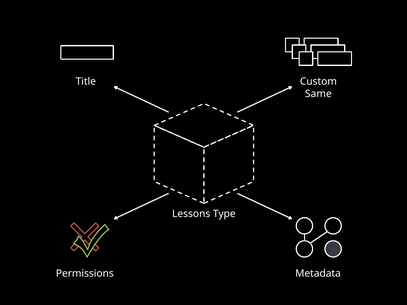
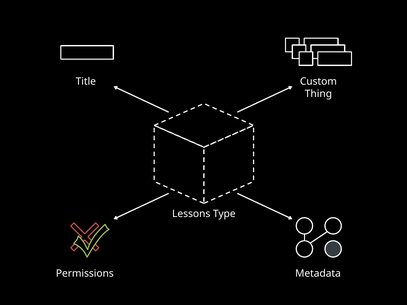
Same: Same -> Thing
